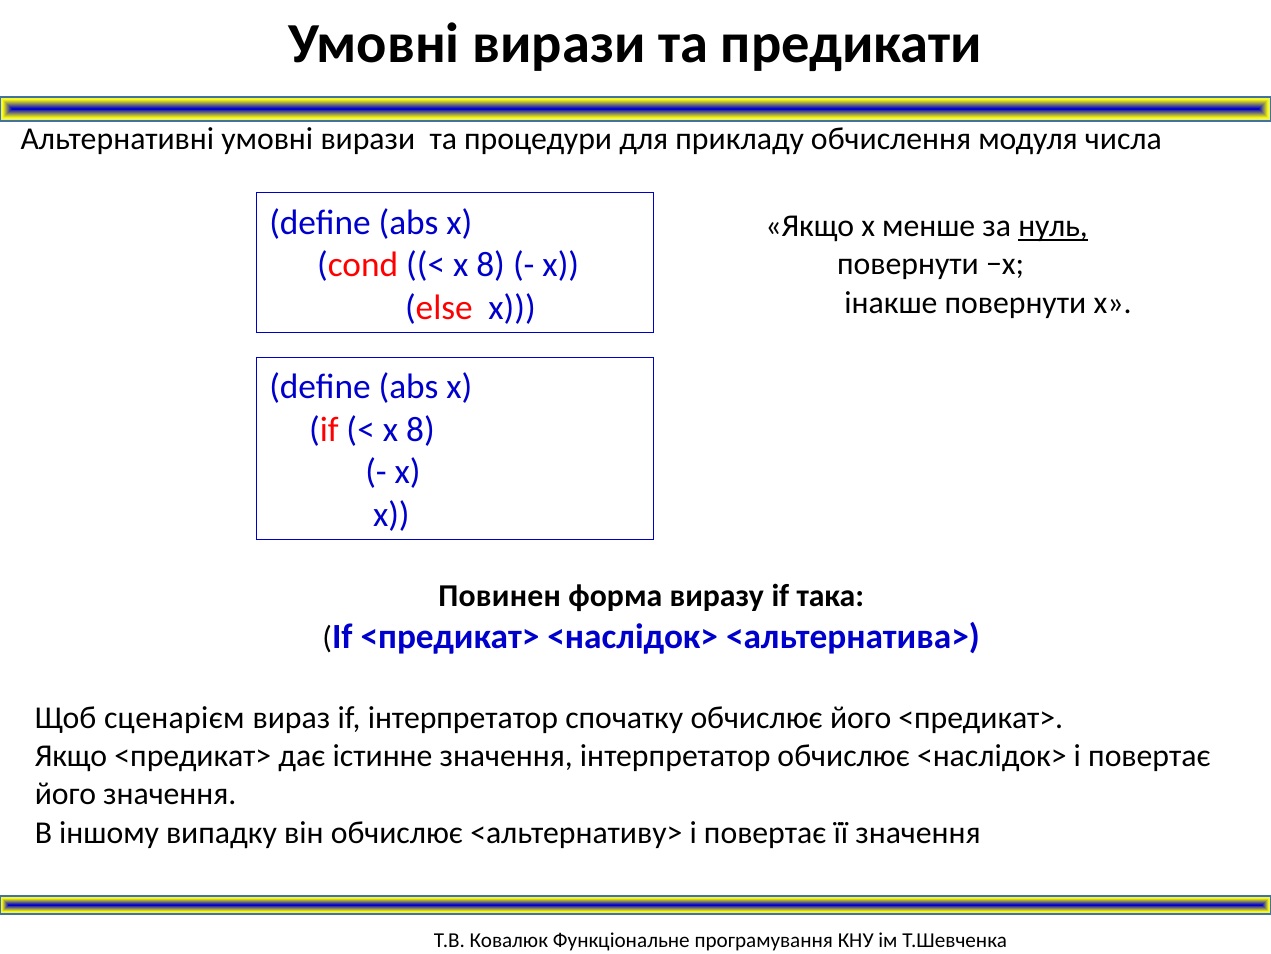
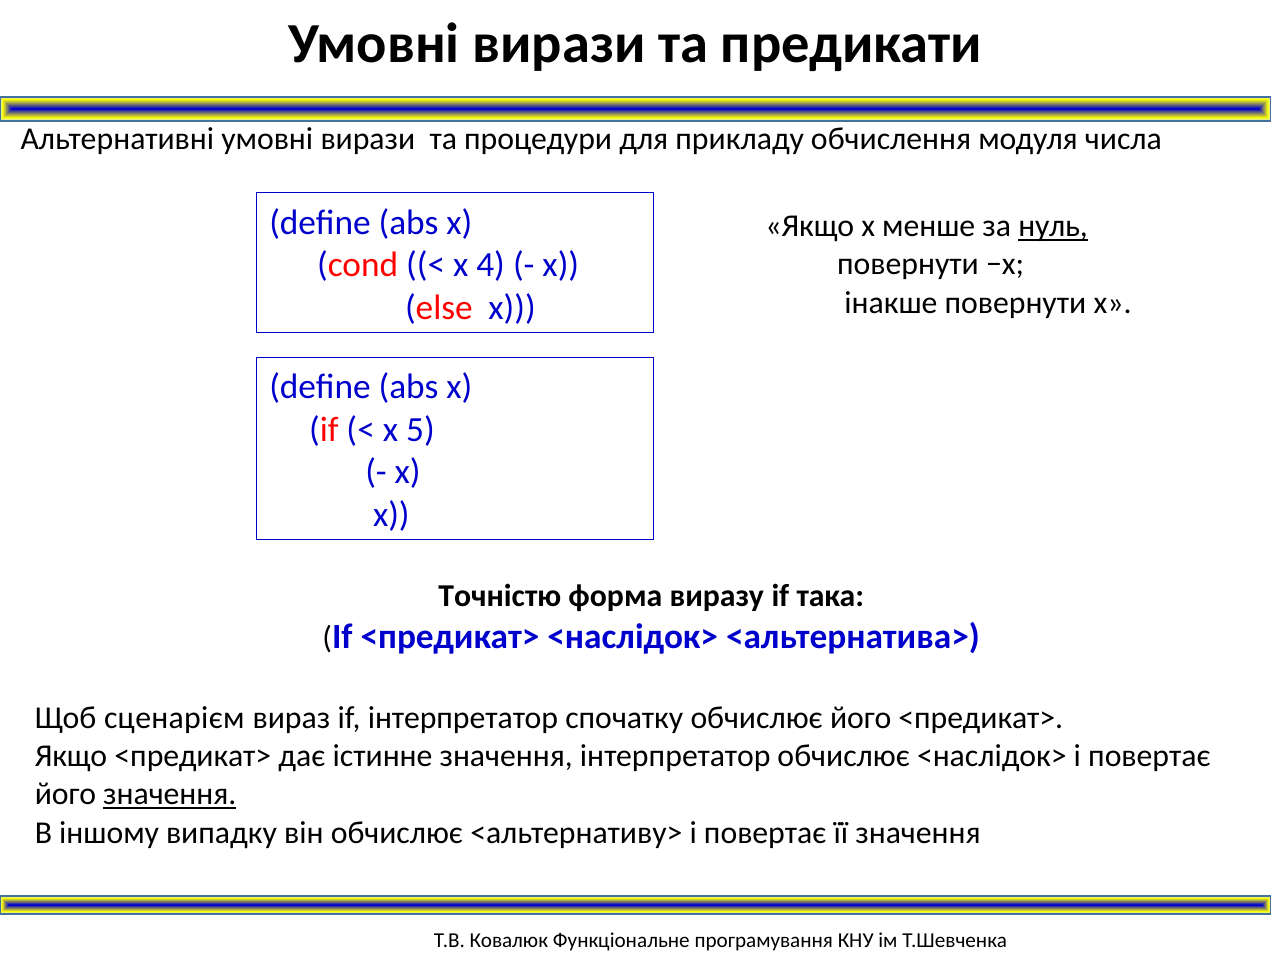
8 at (491, 265): 8 -> 4
8 at (420, 429): 8 -> 5
Повинен: Повинен -> Точністю
значення at (170, 794) underline: none -> present
